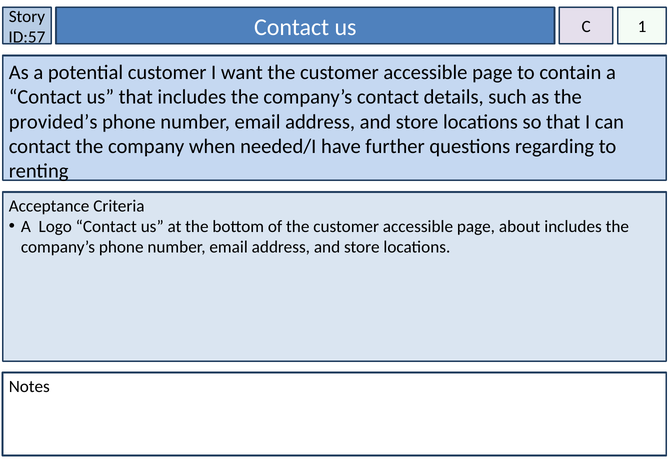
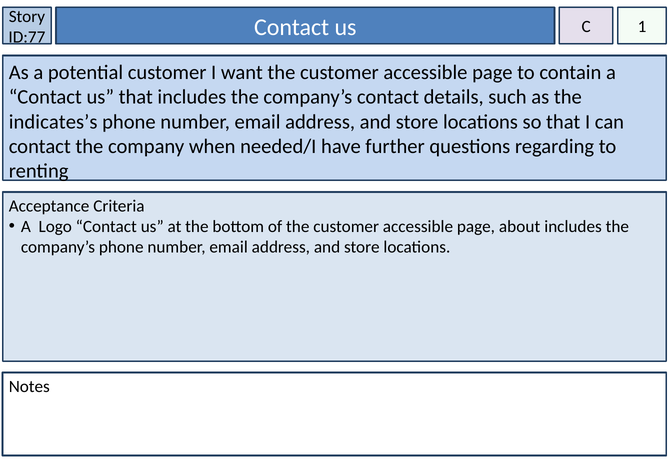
ID:57: ID:57 -> ID:77
provided’s: provided’s -> indicates’s
